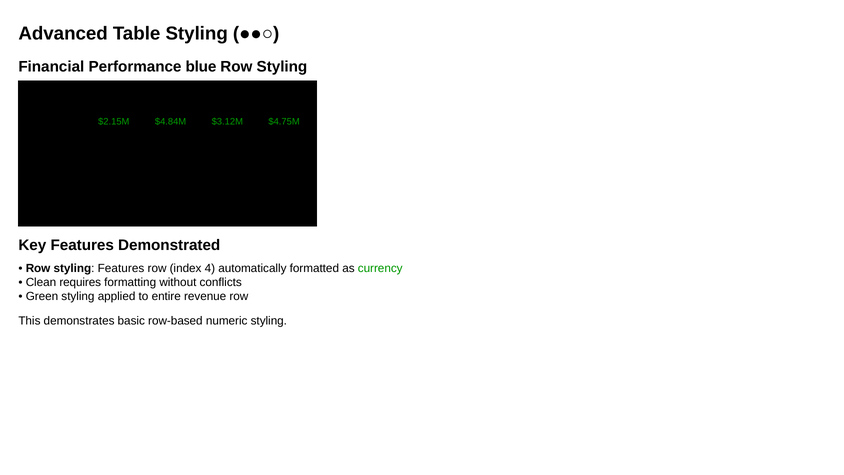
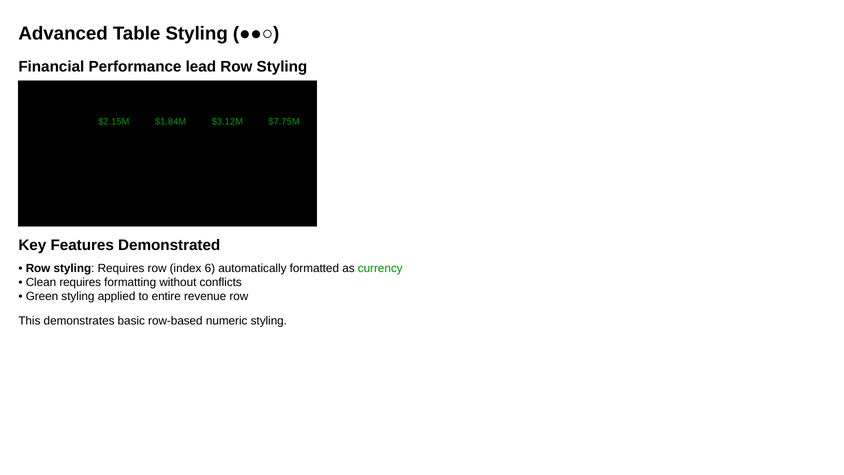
blue: blue -> lead
$4.84M: $4.84M -> $1.84M
$4.75M: $4.75M -> $7.75M
styling Features: Features -> Requires
4: 4 -> 6
